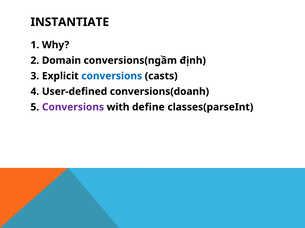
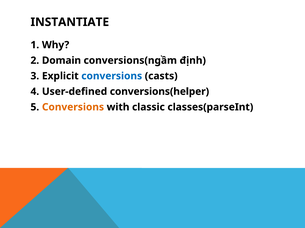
conversions(doanh: conversions(doanh -> conversions(helper
Conversions at (73, 107) colour: purple -> orange
define: define -> classic
